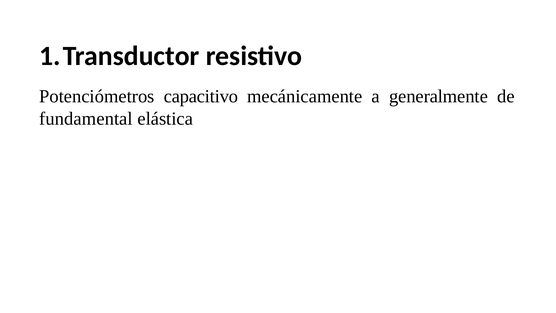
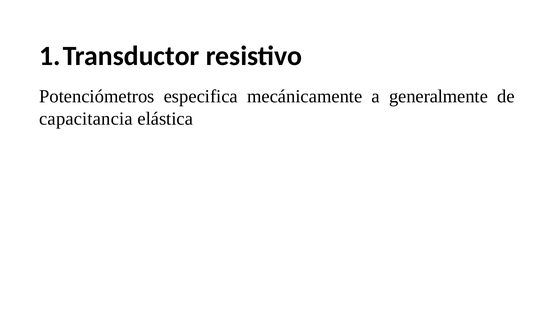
capacitivo: capacitivo -> especifica
fundamental: fundamental -> capacitancia
